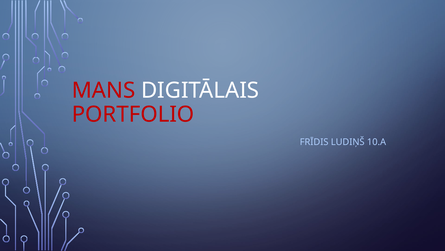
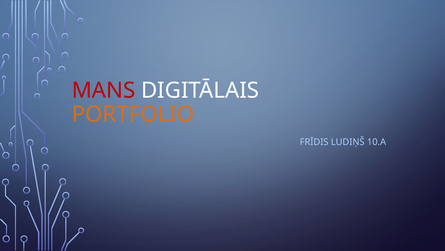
PORTFOLIO colour: red -> orange
